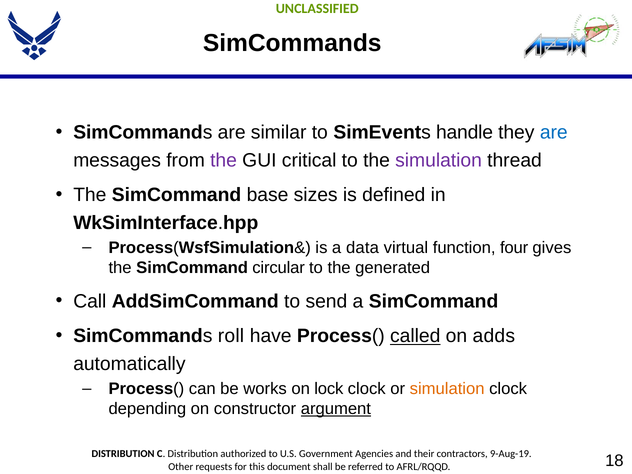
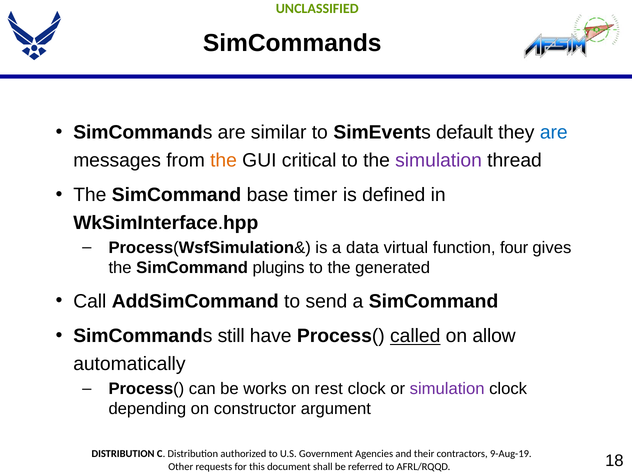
handle: handle -> default
the at (224, 160) colour: purple -> orange
sizes: sizes -> timer
circular: circular -> plugins
roll: roll -> still
adds: adds -> allow
lock: lock -> rest
simulation at (447, 389) colour: orange -> purple
argument underline: present -> none
